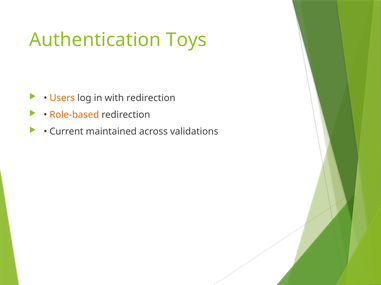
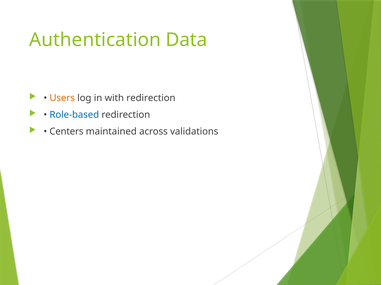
Toys: Toys -> Data
Role-based colour: orange -> blue
Current: Current -> Centers
